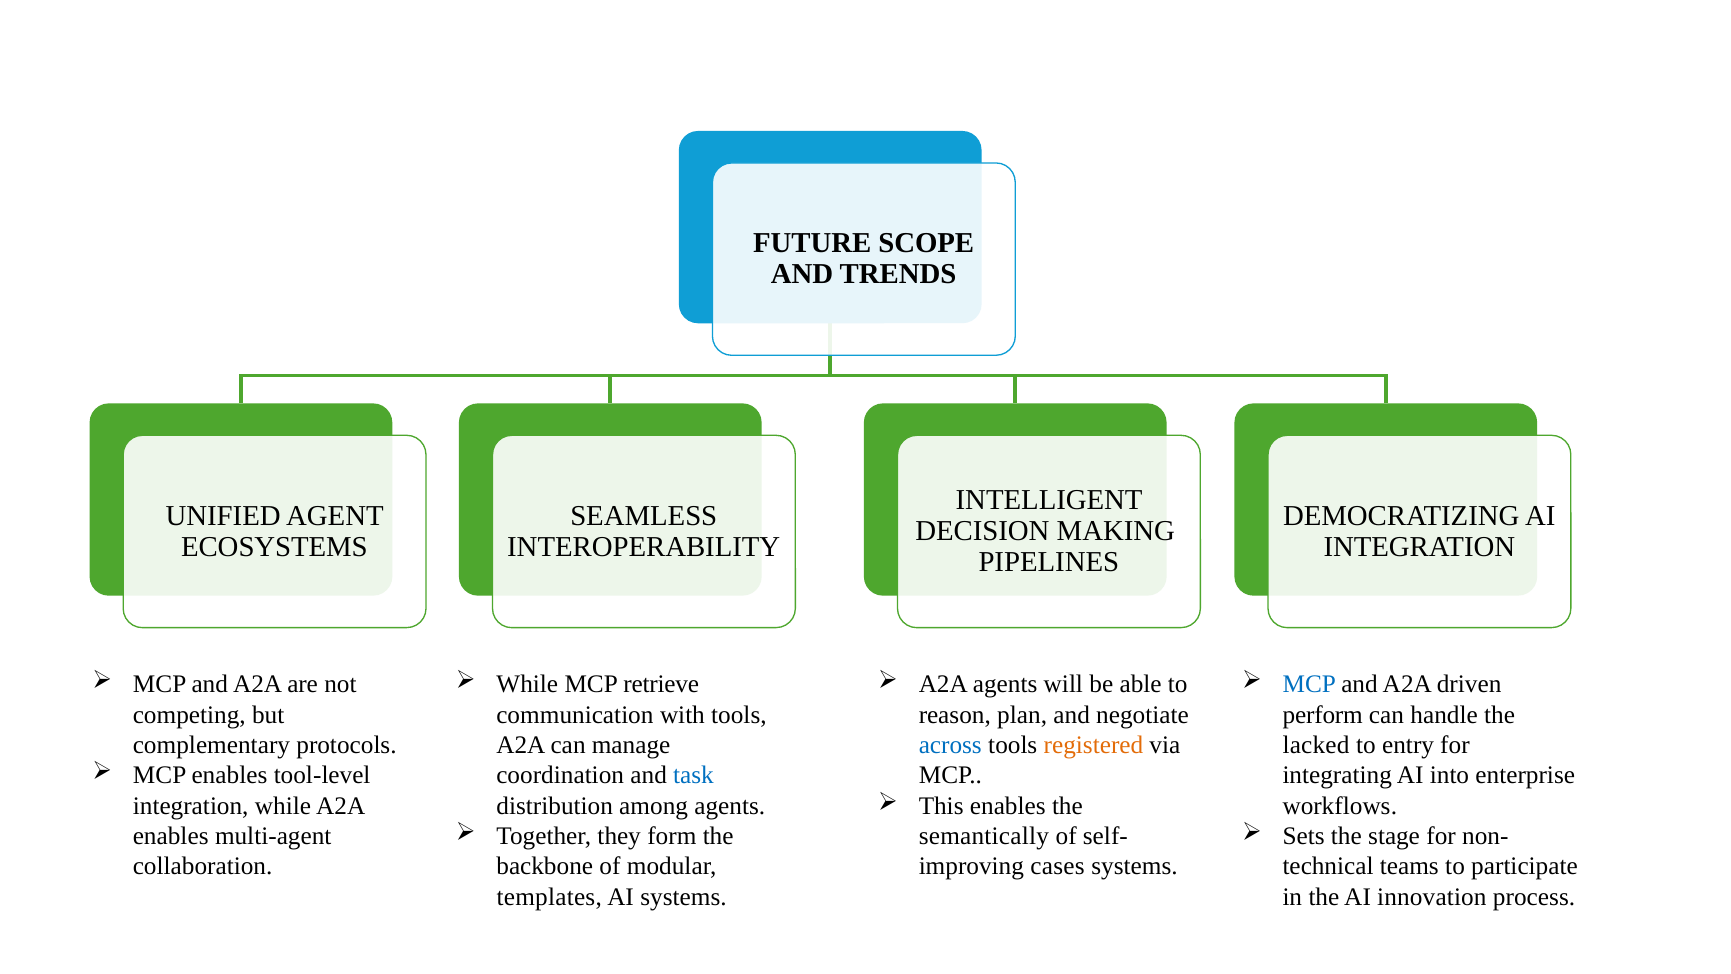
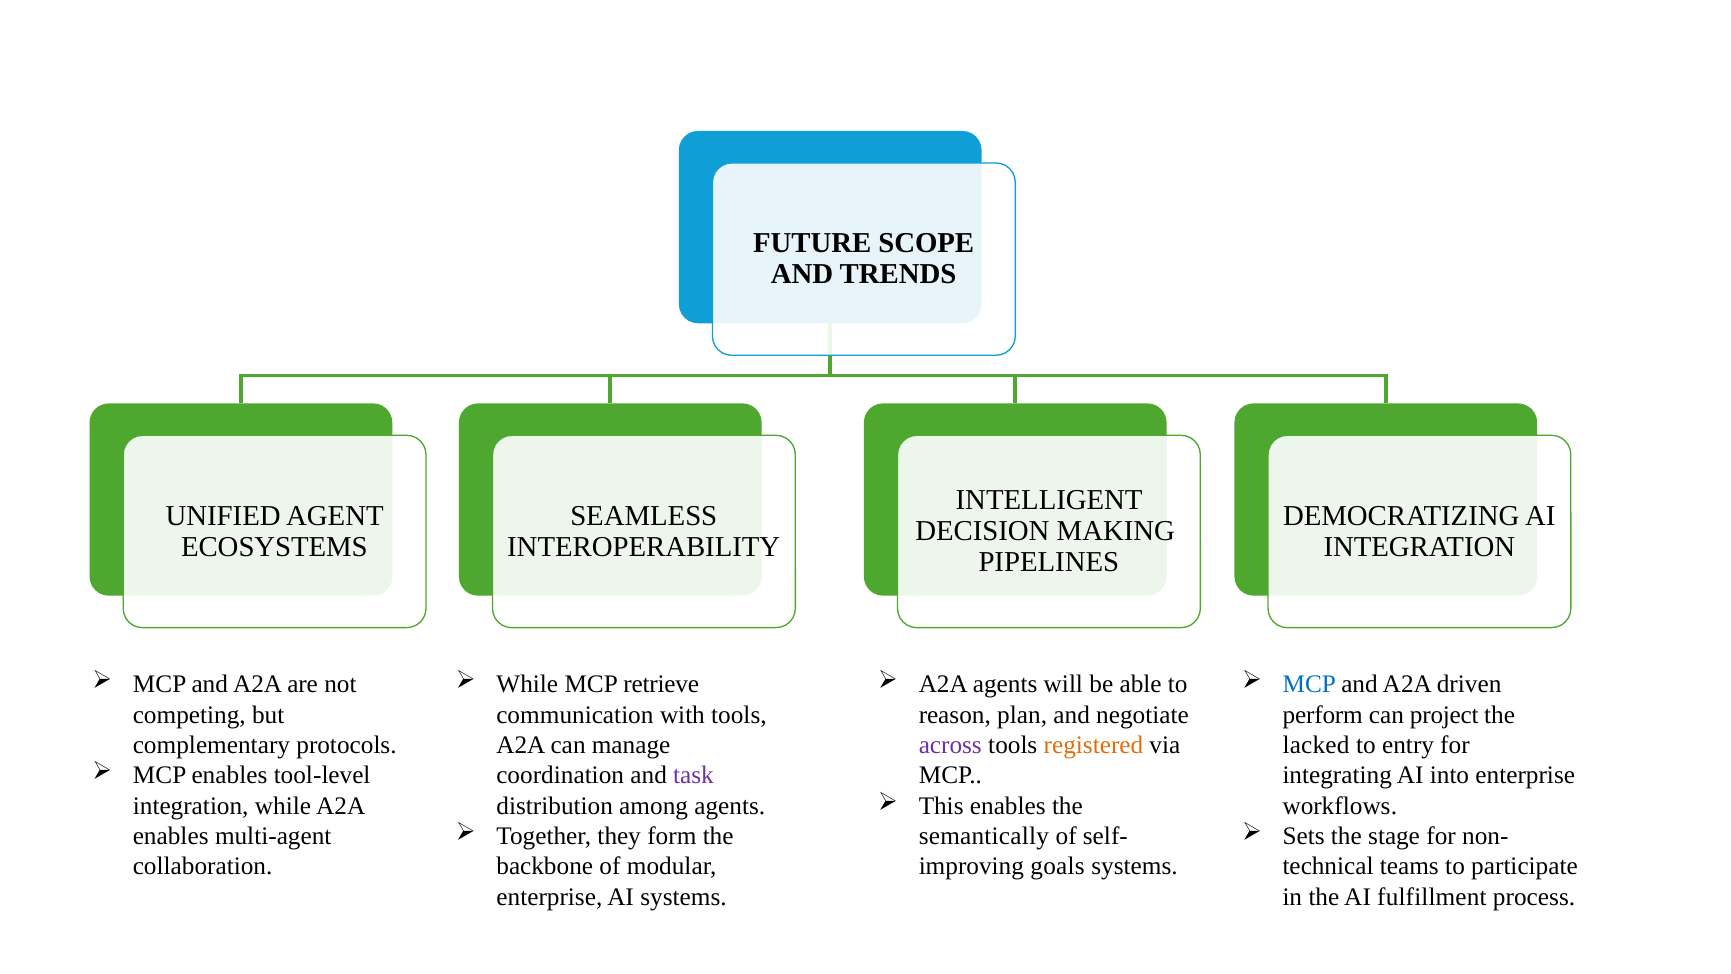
handle: handle -> project
across colour: blue -> purple
task colour: blue -> purple
cases: cases -> goals
templates at (549, 896): templates -> enterprise
innovation: innovation -> fulfillment
